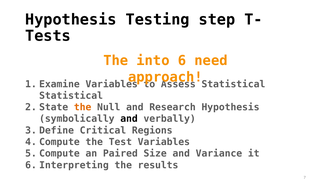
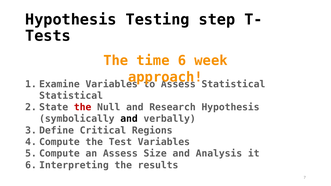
into: into -> time
need: need -> week
the at (83, 107) colour: orange -> red
an Paired: Paired -> Assess
Variance: Variance -> Analysis
